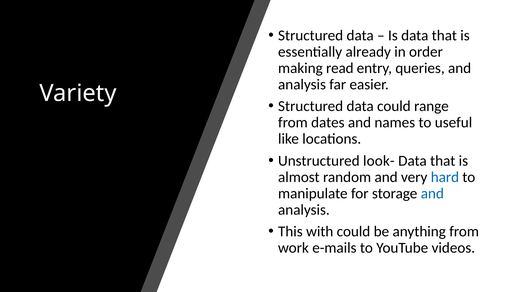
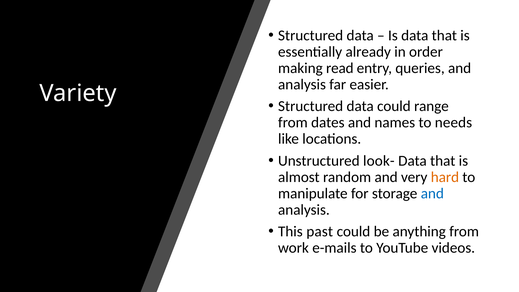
useful: useful -> needs
hard colour: blue -> orange
with: with -> past
